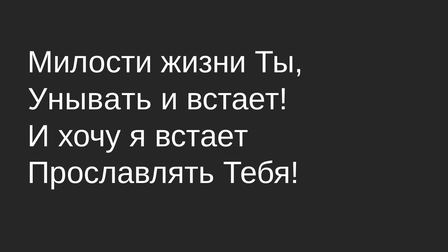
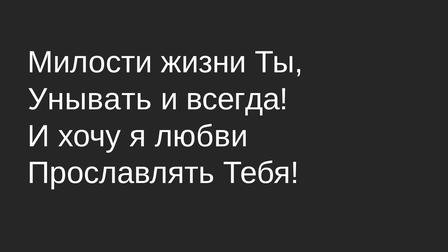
и встает: встает -> всегда
я встает: встает -> любви
